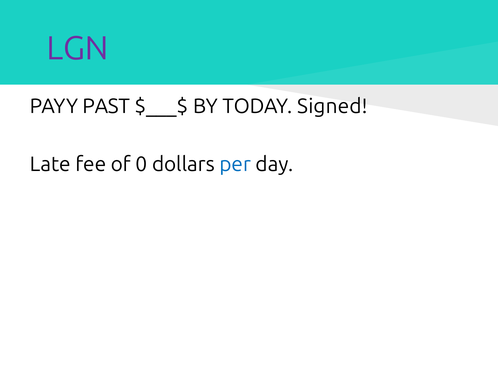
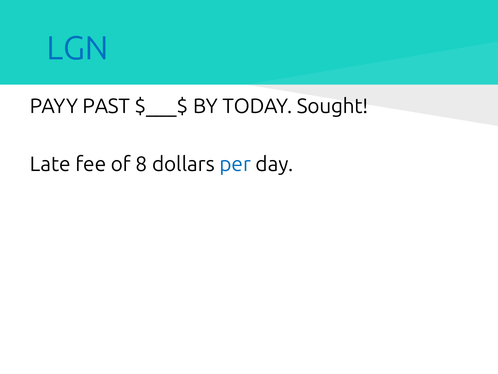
LGN colour: purple -> blue
Signed: Signed -> Sought
0: 0 -> 8
